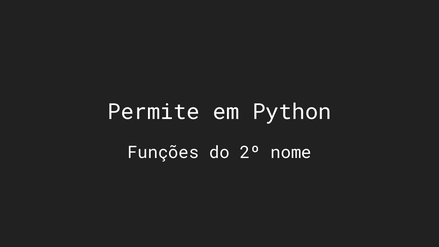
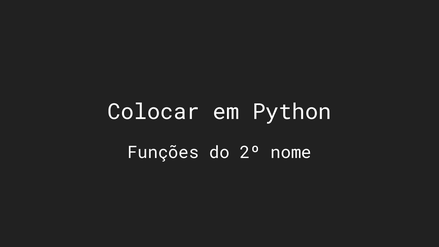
Permite: Permite -> Colocar
